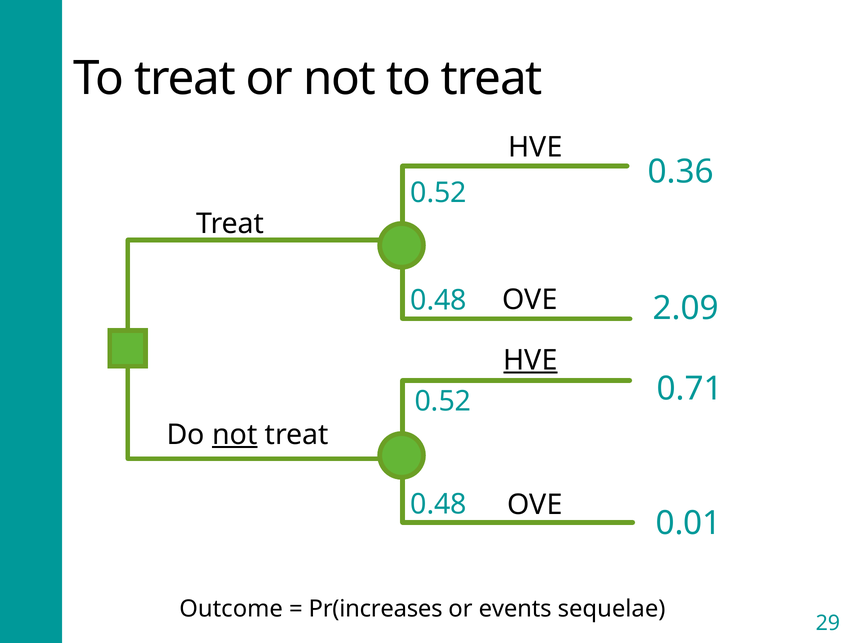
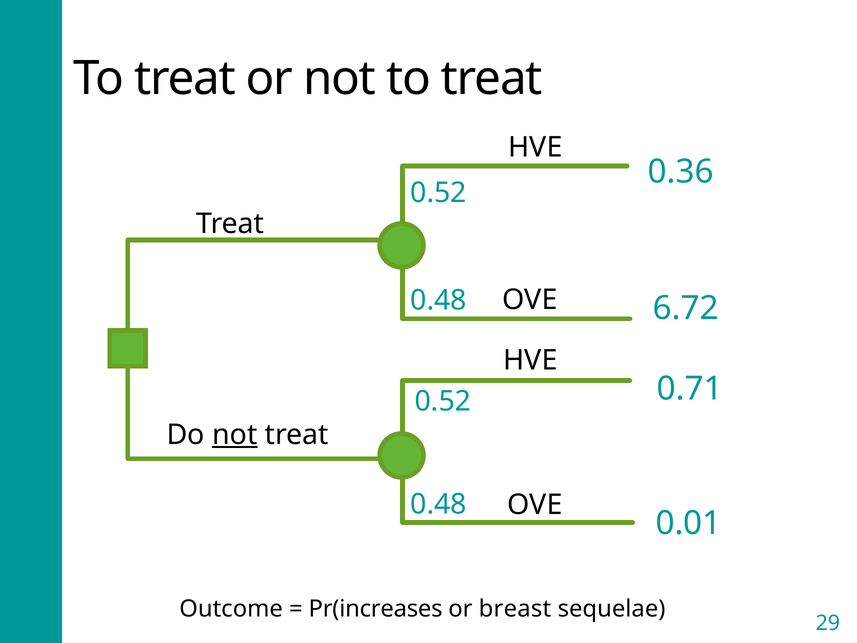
2.09: 2.09 -> 6.72
HVE at (530, 360) underline: present -> none
events: events -> breast
